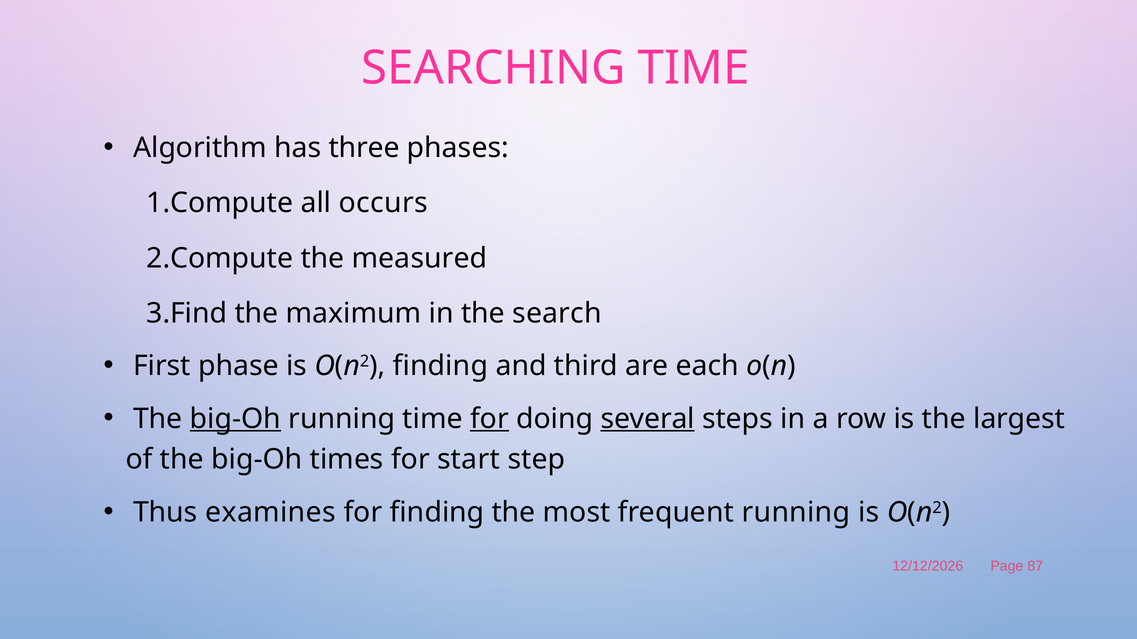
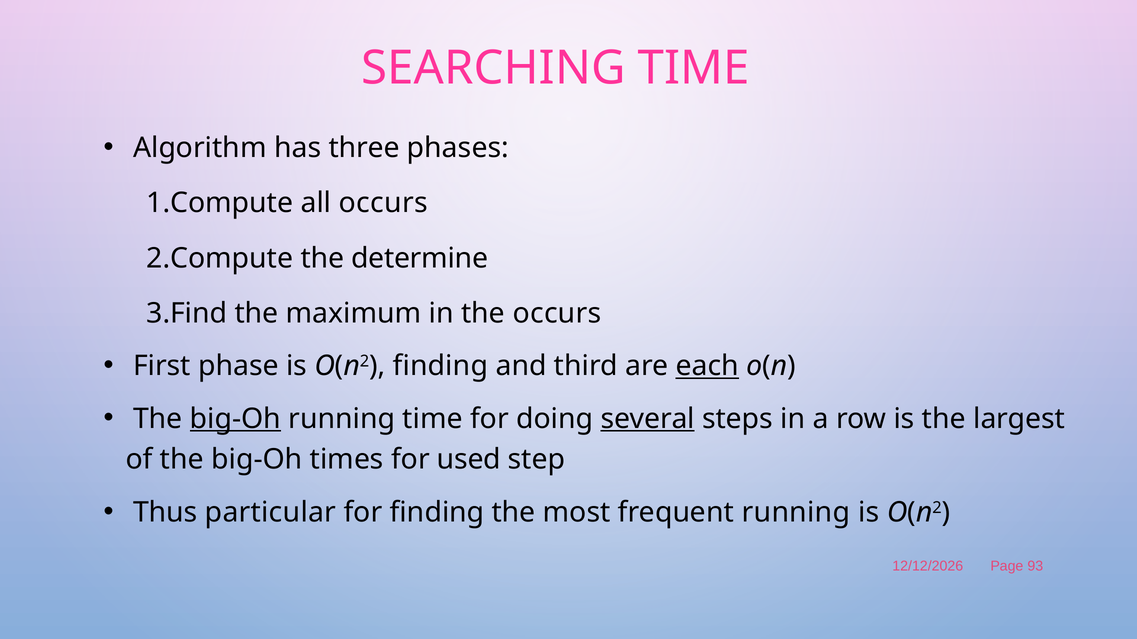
measured: measured -> determine
the search: search -> occurs
each underline: none -> present
for at (489, 419) underline: present -> none
start: start -> used
examines: examines -> particular
87: 87 -> 93
